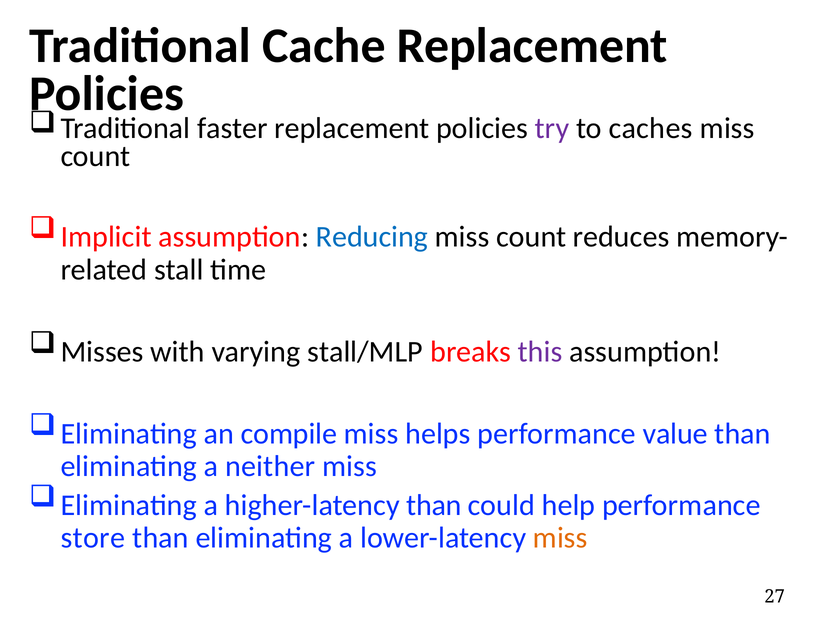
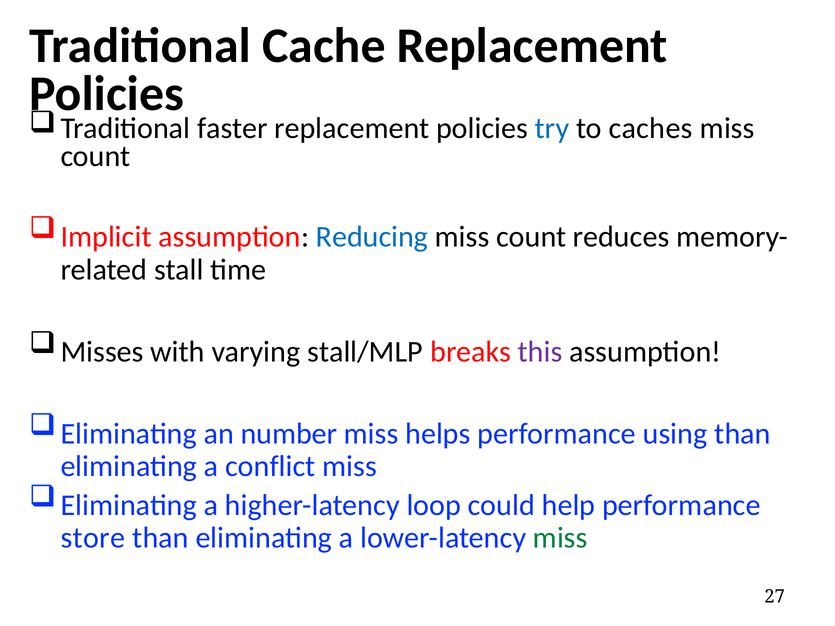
try colour: purple -> blue
compile: compile -> number
value: value -> using
neither: neither -> conflict
higher-latency than: than -> loop
miss at (560, 538) colour: orange -> green
